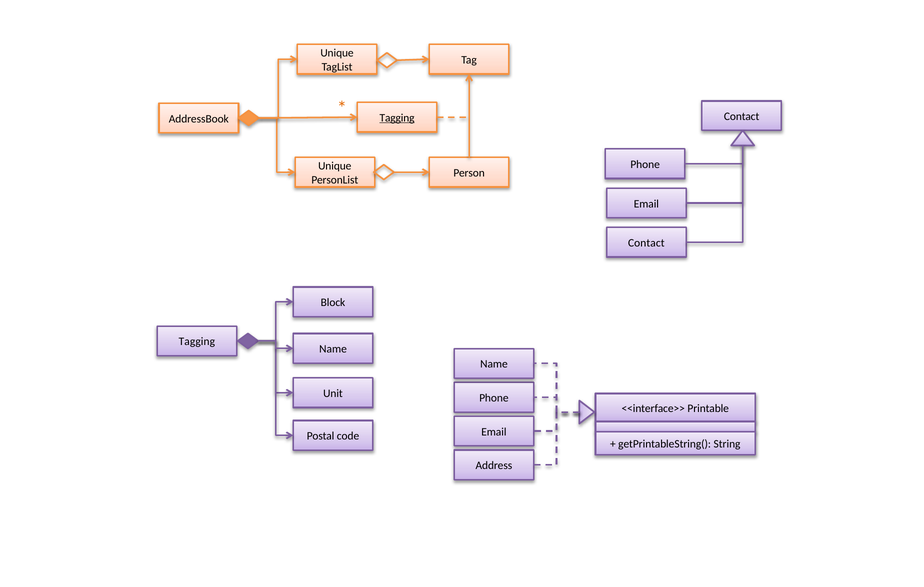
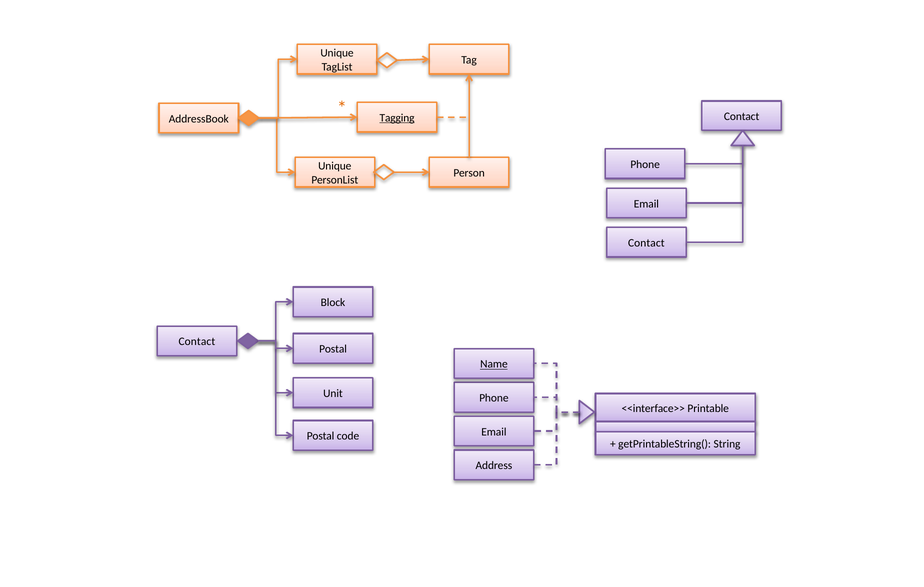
Tagging at (197, 342): Tagging -> Contact
Name at (333, 349): Name -> Postal
Name at (494, 364) underline: none -> present
